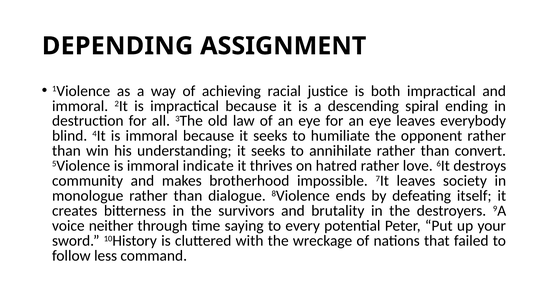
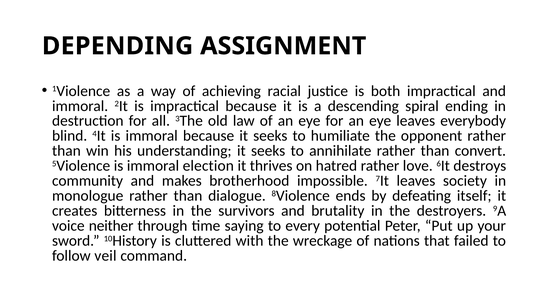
indicate: indicate -> election
less: less -> veil
